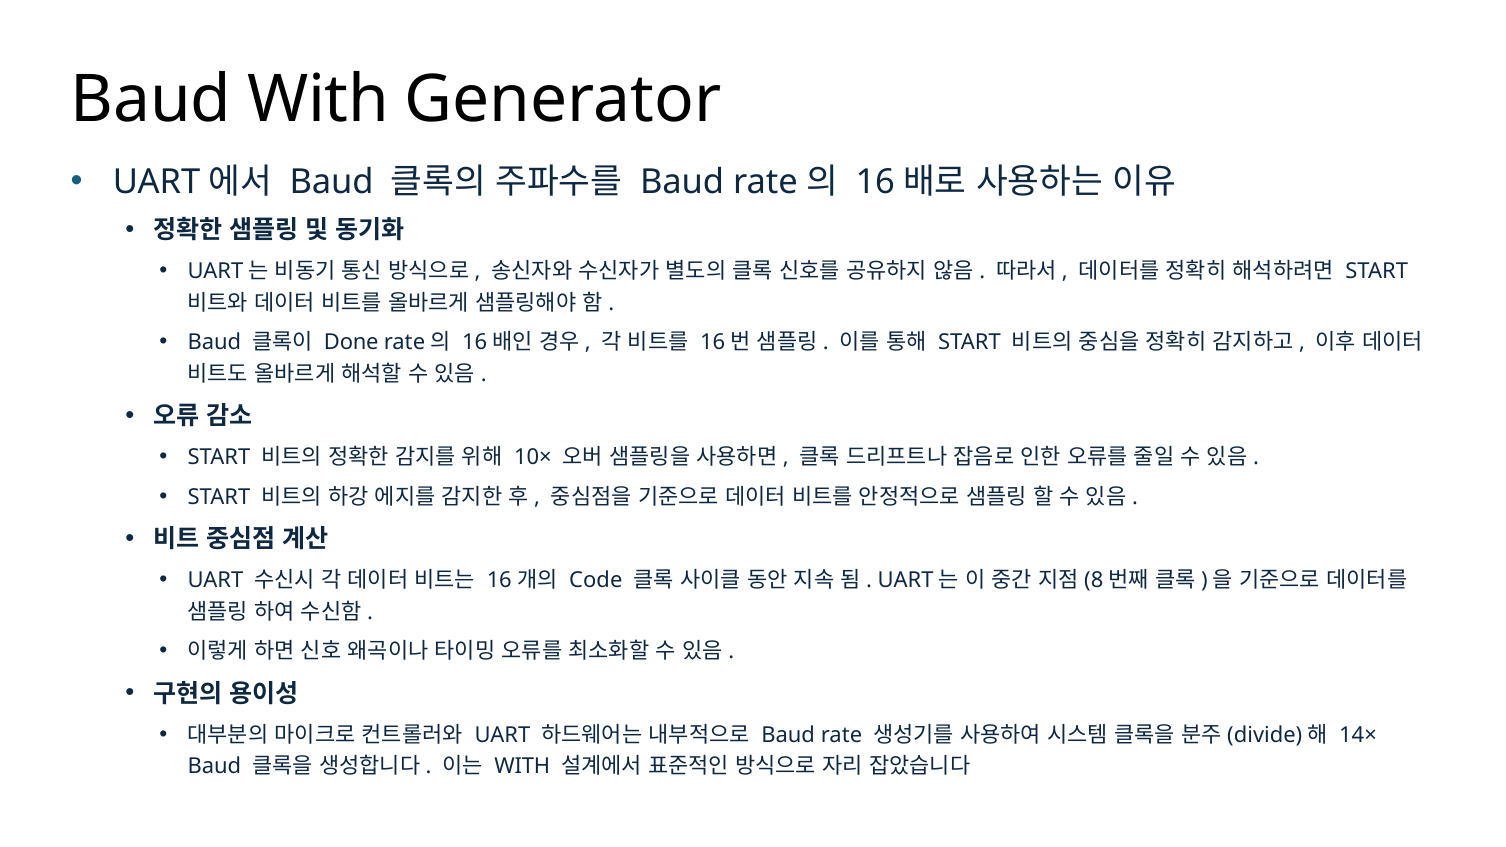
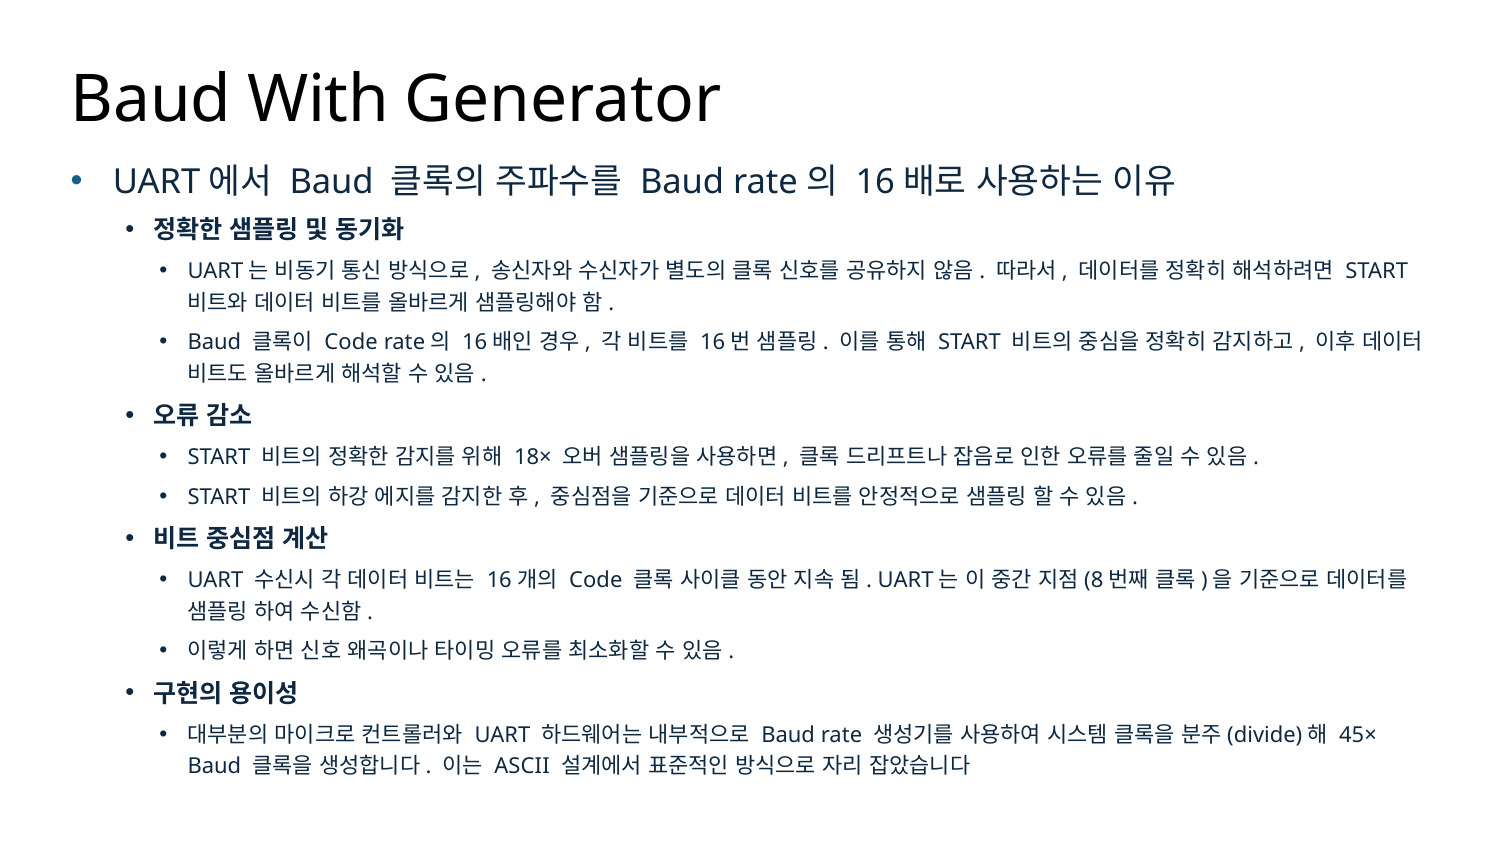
Done at (351, 343): Done -> Code
10×: 10× -> 18×
14×: 14× -> 45×
WITH at (522, 767): WITH -> ASCII
